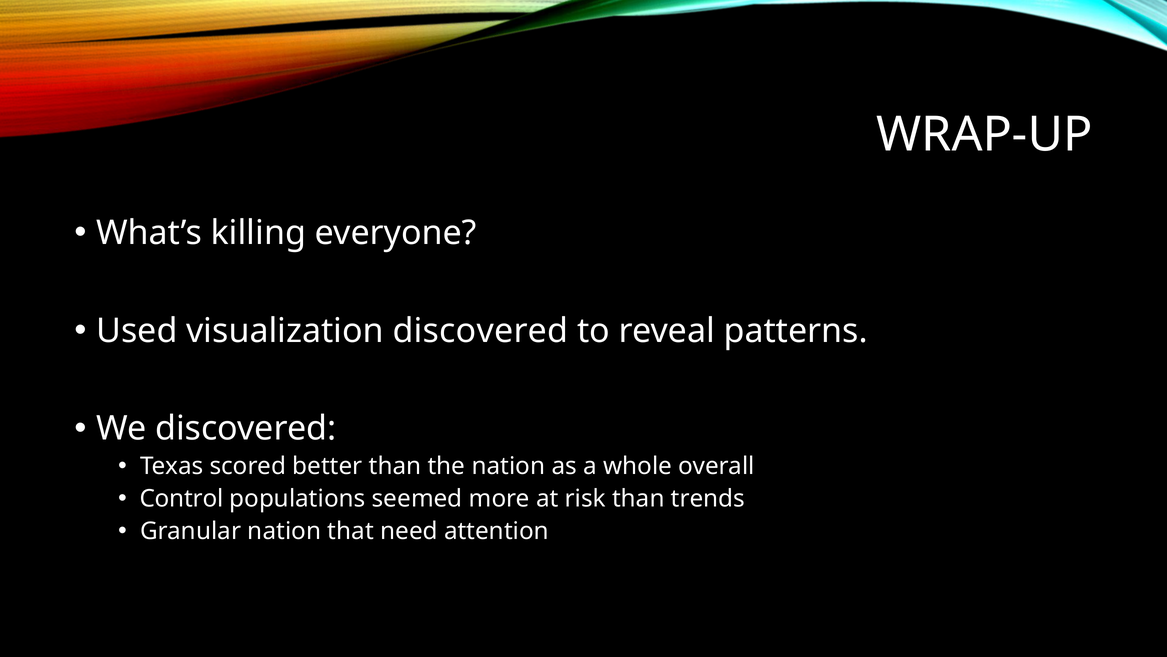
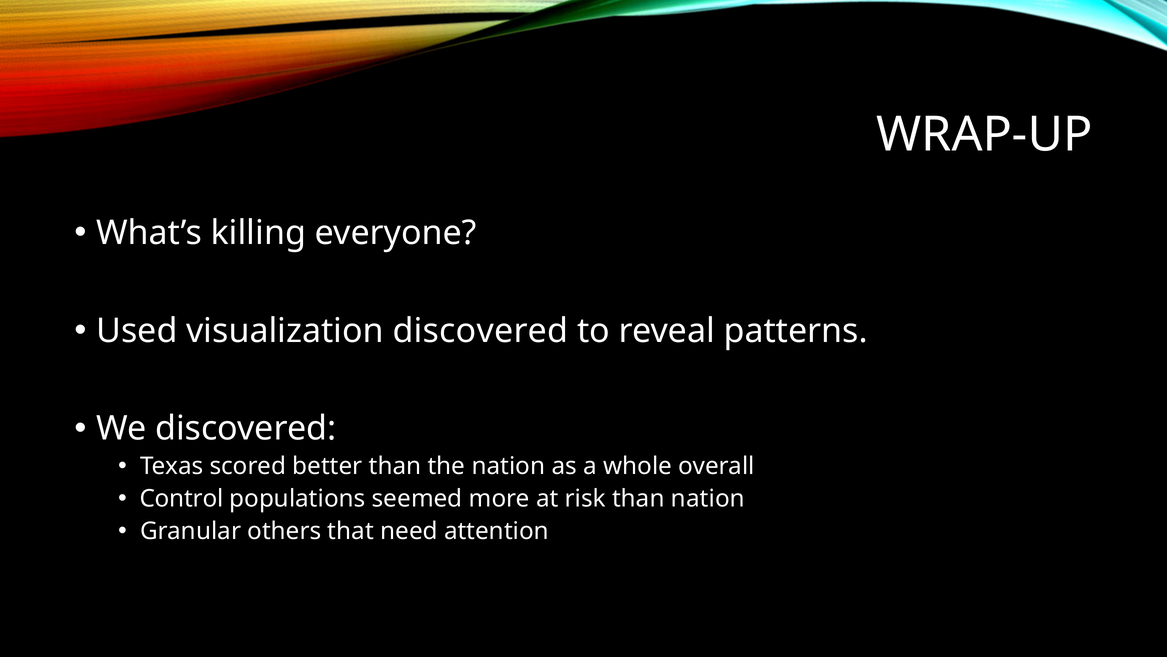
than trends: trends -> nation
Granular nation: nation -> others
